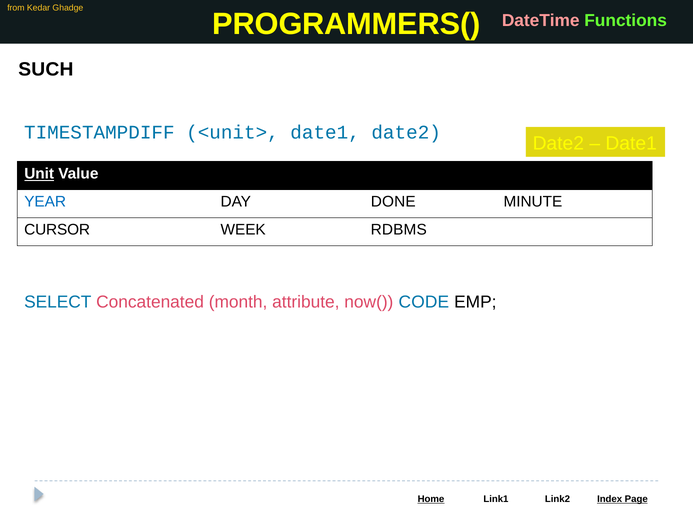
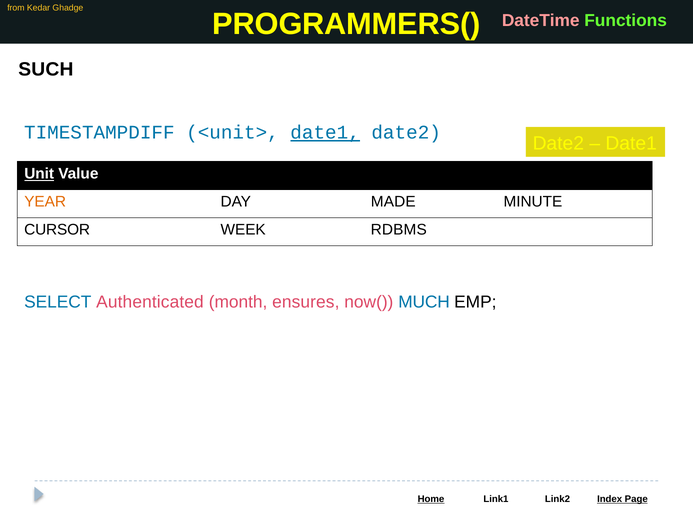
date1 at (325, 133) underline: none -> present
YEAR colour: blue -> orange
DONE: DONE -> MADE
Concatenated: Concatenated -> Authenticated
attribute: attribute -> ensures
CODE: CODE -> MUCH
